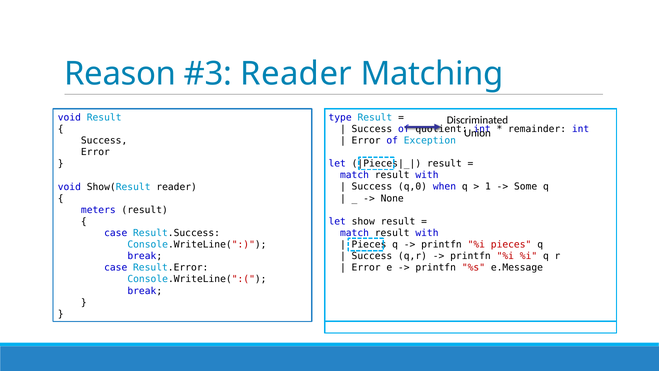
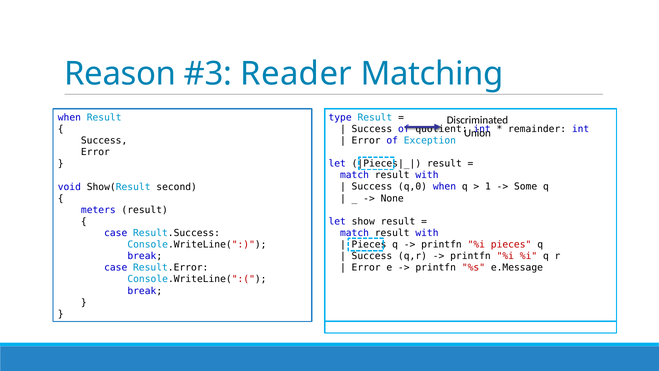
void at (69, 118): void -> when
Show(Result reader: reader -> second
